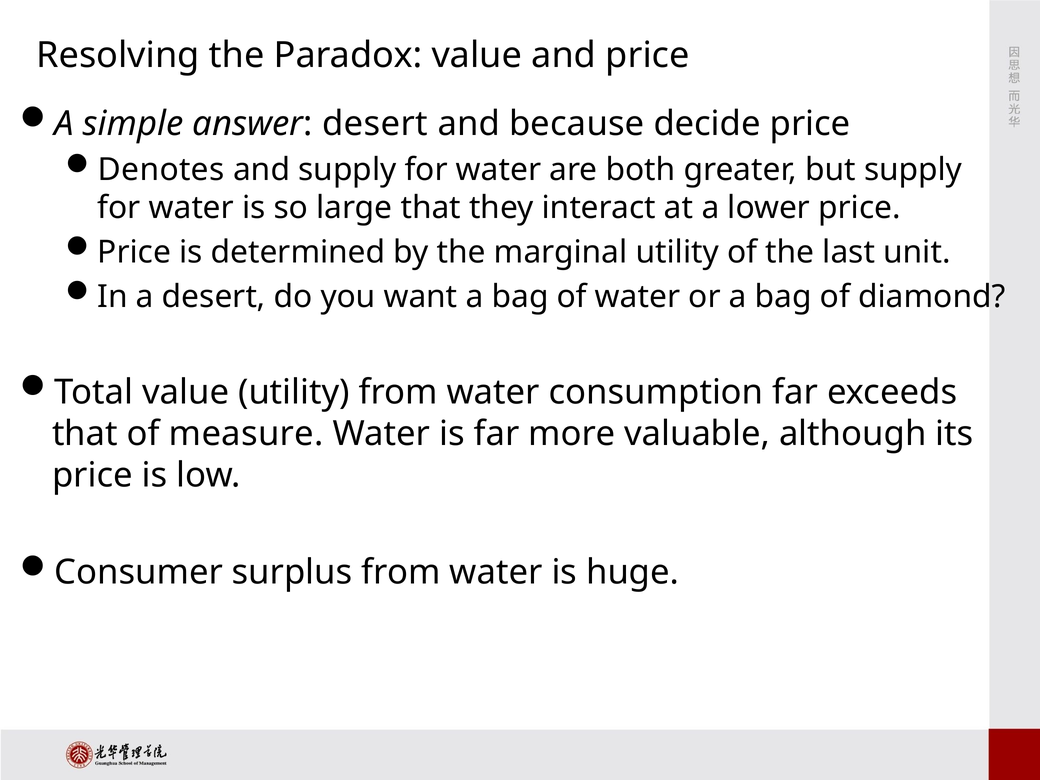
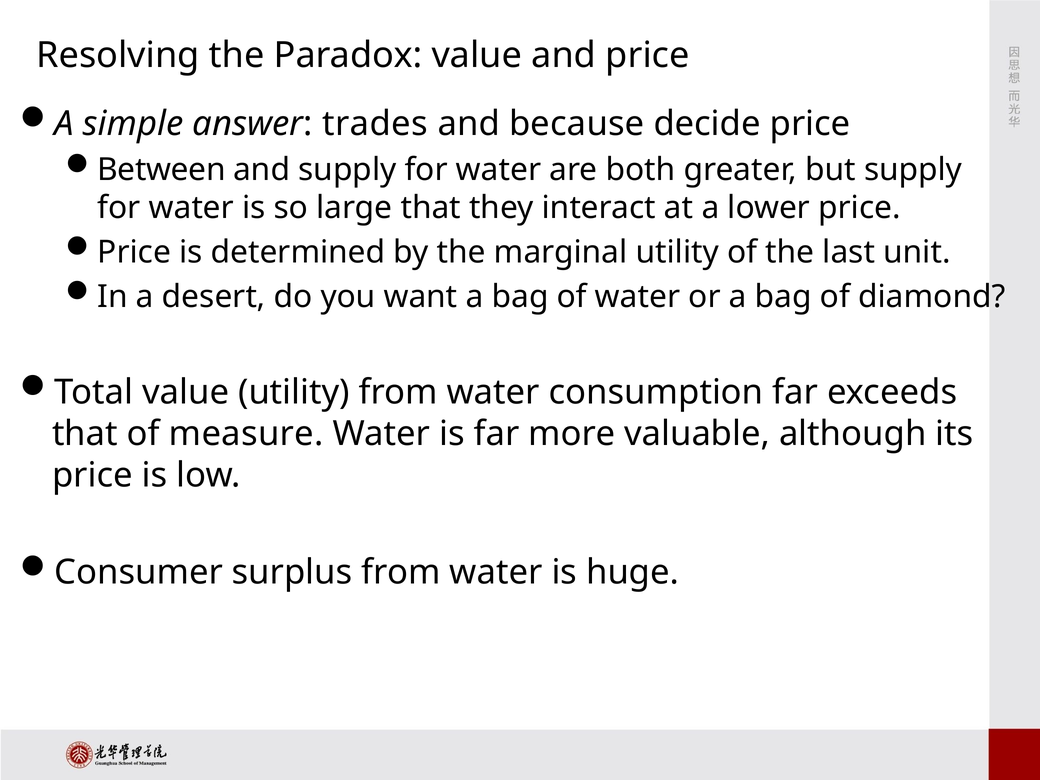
answer desert: desert -> trades
Denotes: Denotes -> Between
